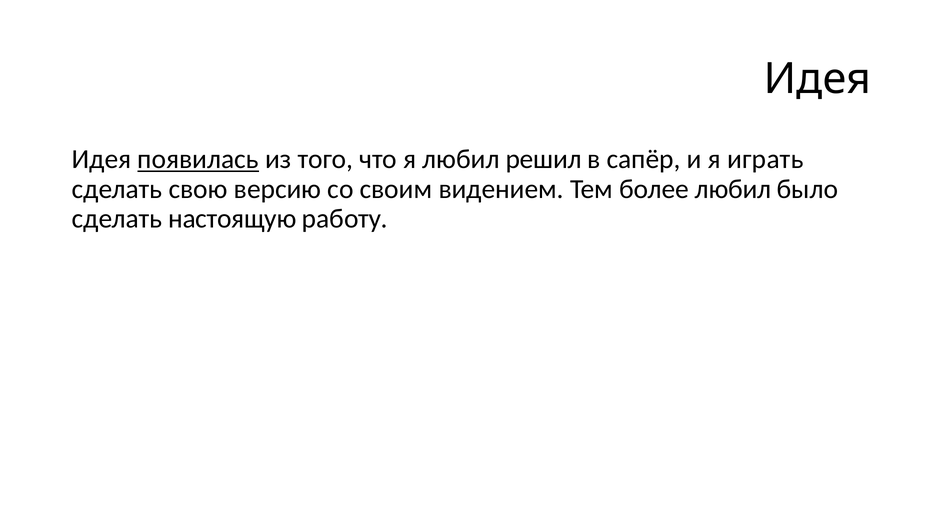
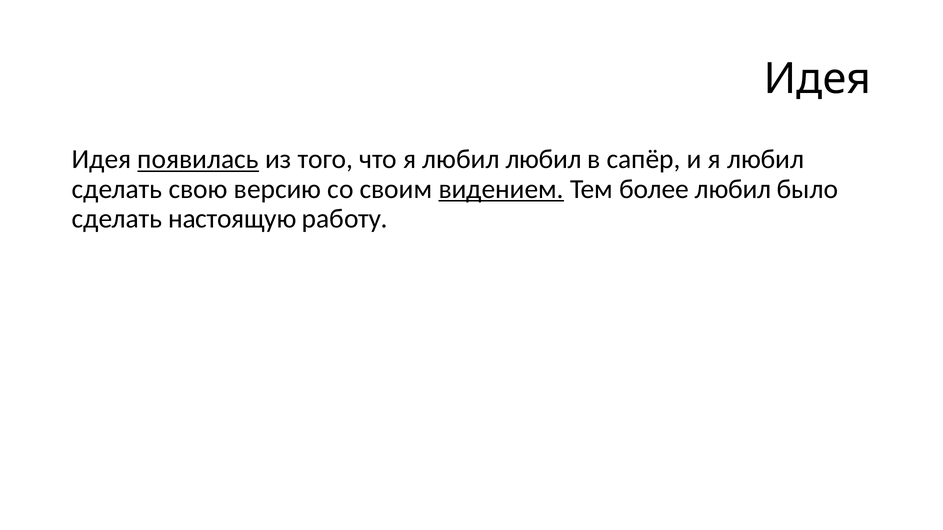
любил решил: решил -> любил
и я играть: играть -> любил
видением underline: none -> present
